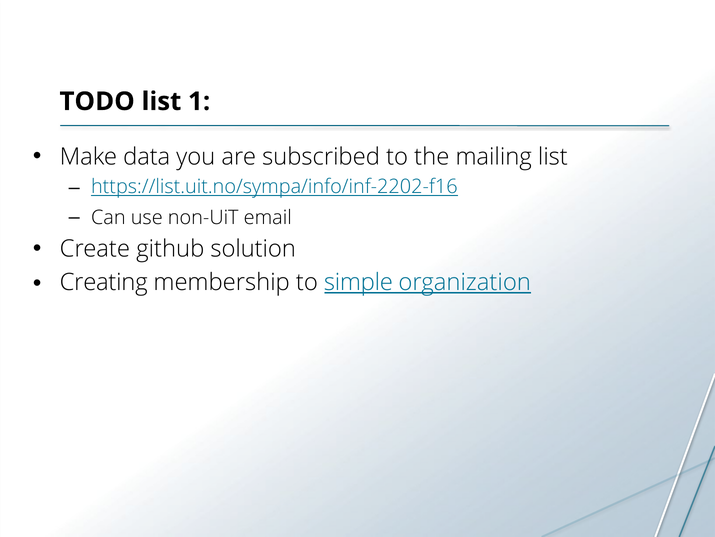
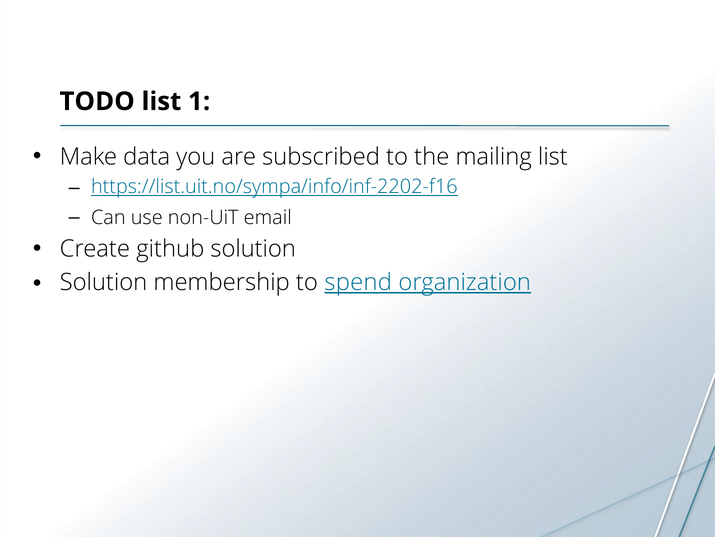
Creating at (104, 282): Creating -> Solution
simple: simple -> spend
